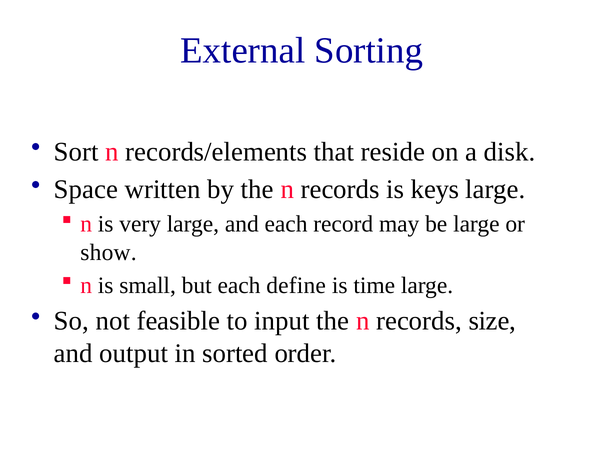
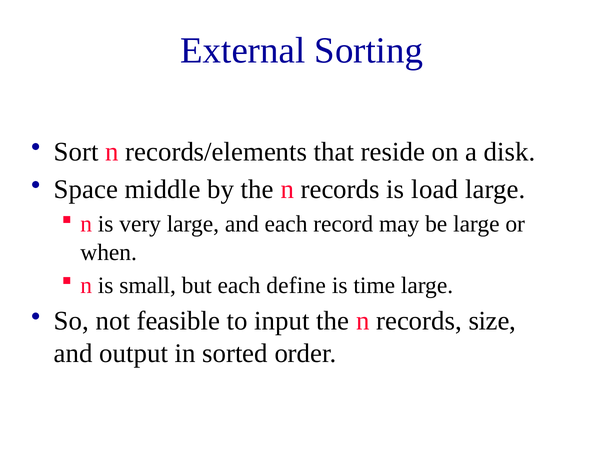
written: written -> middle
keys: keys -> load
show: show -> when
